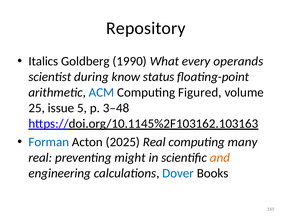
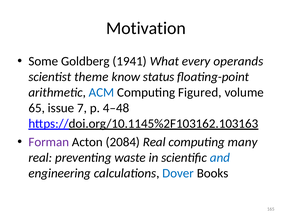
Repository: Repository -> Motivation
Italics: Italics -> Some
1990: 1990 -> 1941
during: during -> theme
25: 25 -> 65
5: 5 -> 7
3‒48: 3‒48 -> 4‒48
Forman colour: blue -> purple
2025: 2025 -> 2084
might: might -> waste
and colour: orange -> blue
